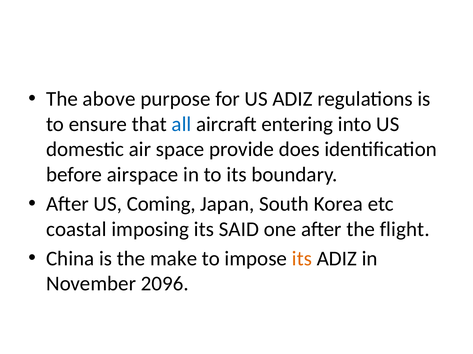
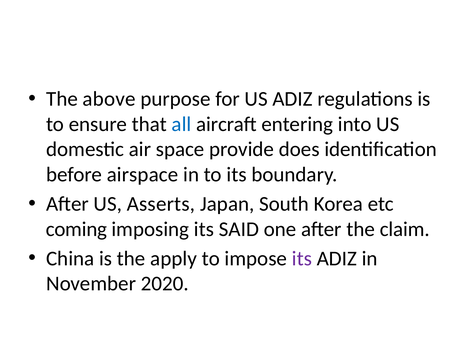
Coming: Coming -> Asserts
coastal: coastal -> coming
flight: flight -> claim
make: make -> apply
its at (302, 259) colour: orange -> purple
2096: 2096 -> 2020
